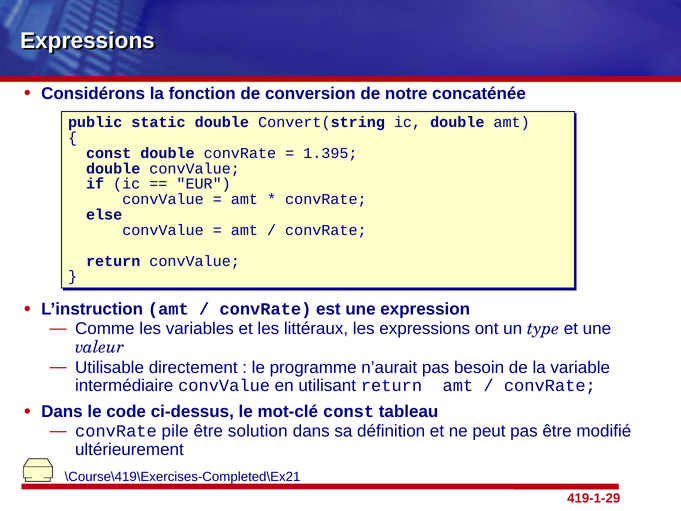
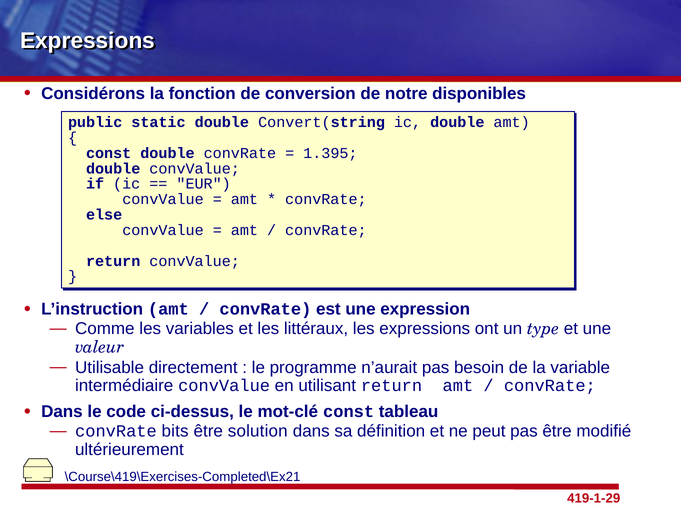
concaténée: concaténée -> disponibles
pile: pile -> bits
